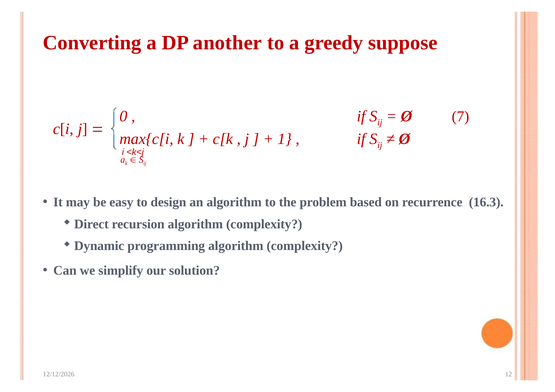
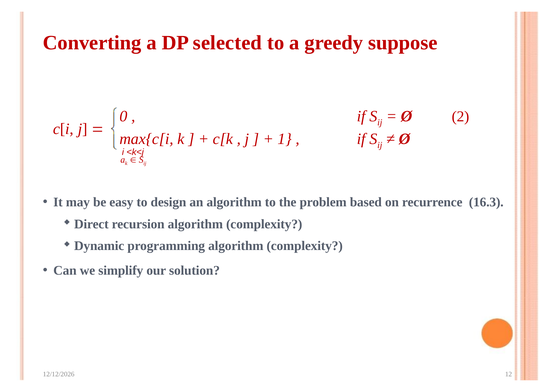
another: another -> selected
7: 7 -> 2
